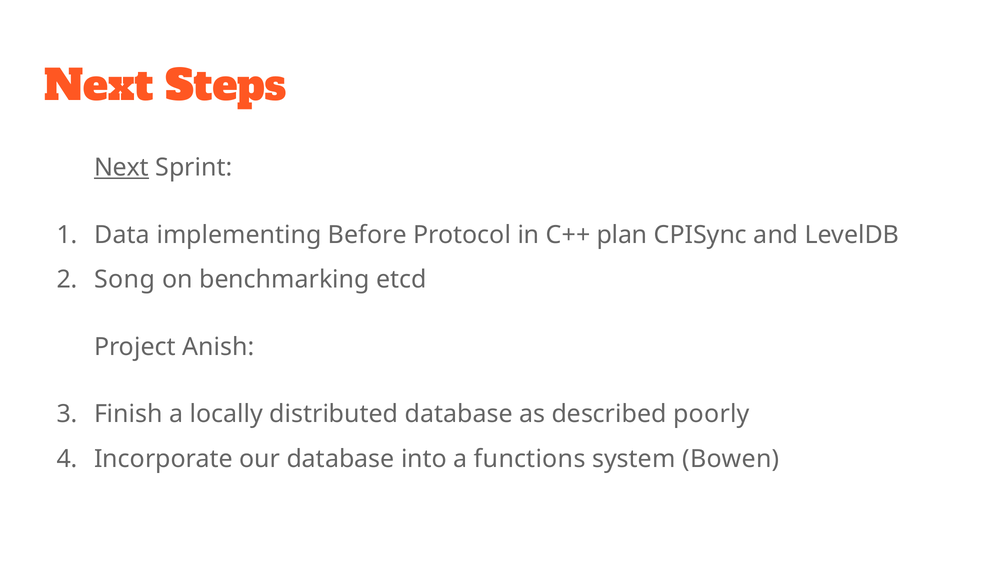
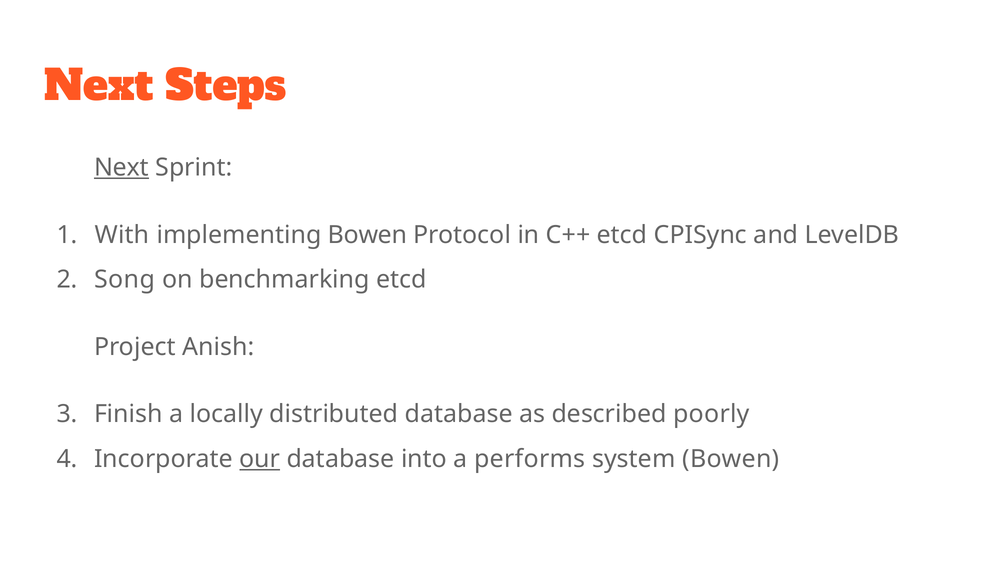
Data: Data -> With
implementing Before: Before -> Bowen
C++ plan: plan -> etcd
our underline: none -> present
functions: functions -> performs
